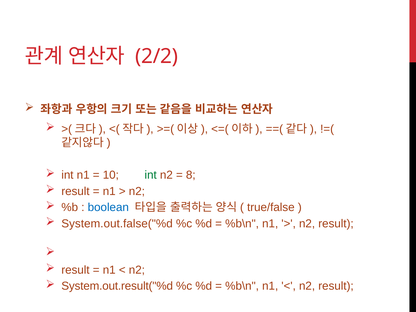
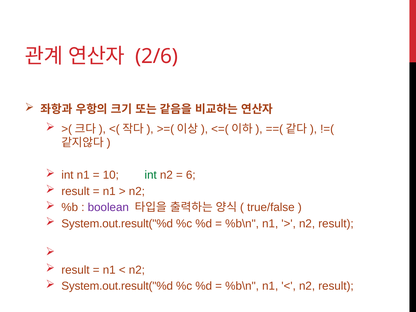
2/2: 2/2 -> 2/6
8: 8 -> 6
boolean colour: blue -> purple
System.out.false("%d at (117, 224): System.out.false("%d -> System.out.result("%d
